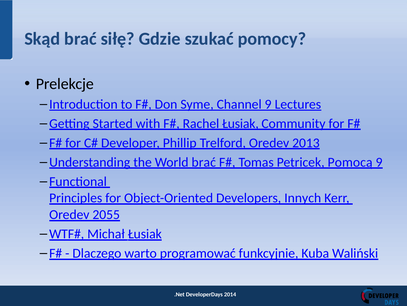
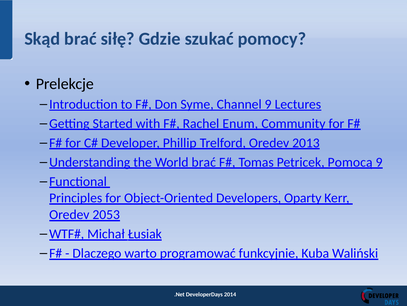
Rachel Łusiak: Łusiak -> Enum
Innych: Innych -> Oparty
2055: 2055 -> 2053
